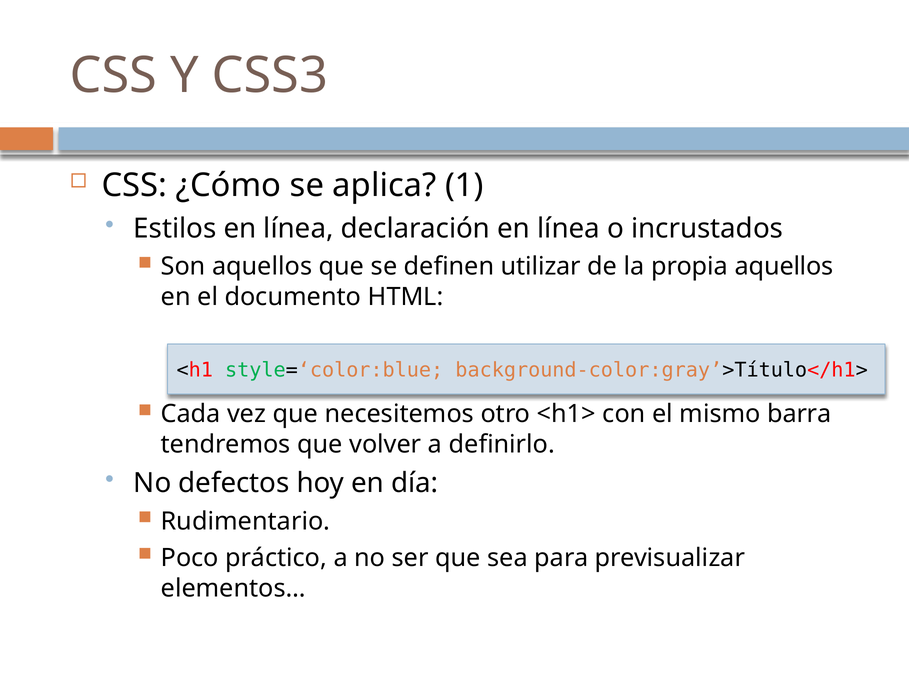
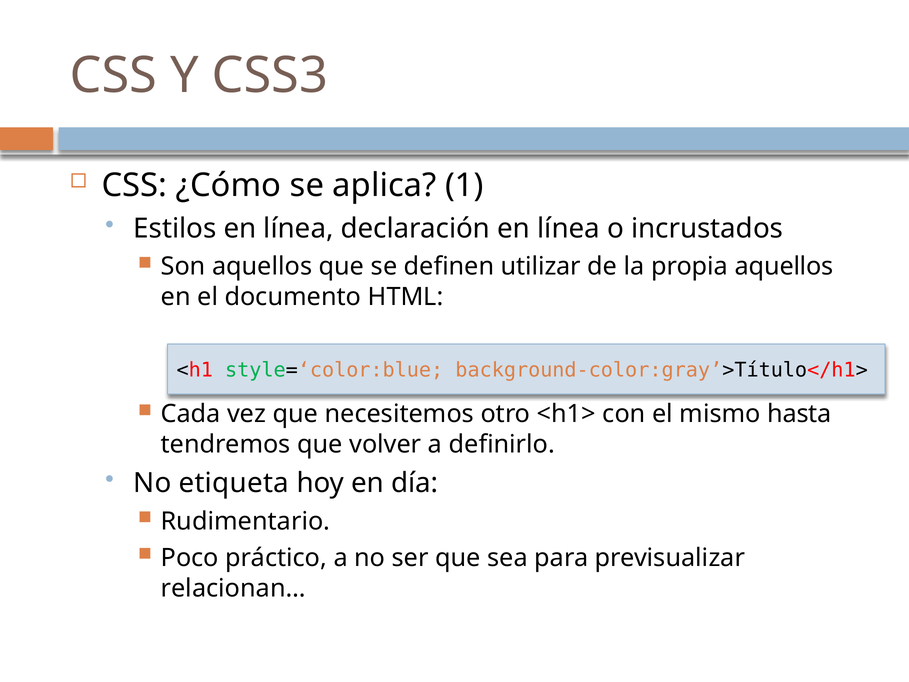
barra: barra -> hasta
defectos: defectos -> etiqueta
elementos…: elementos… -> relacionan…
